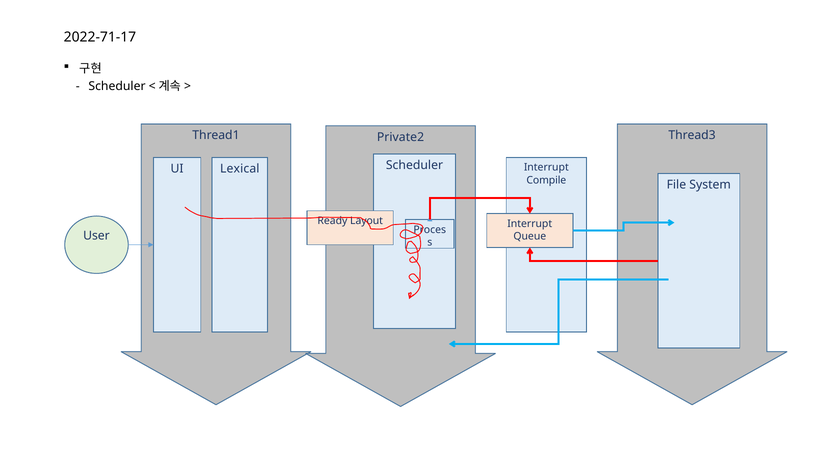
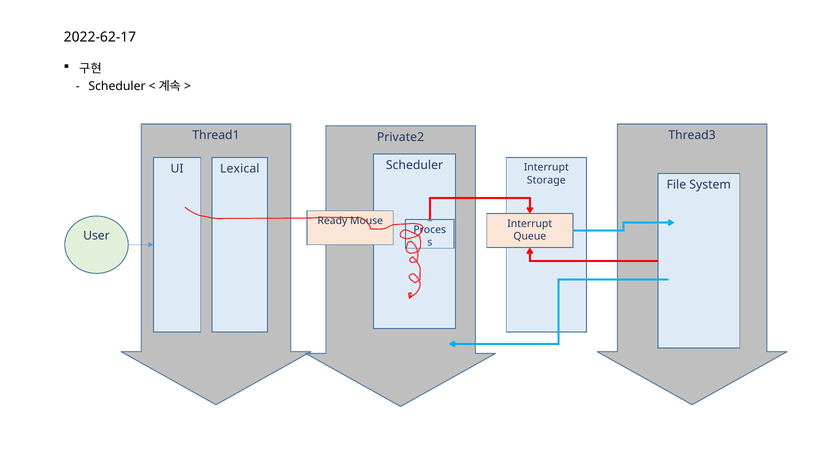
2022-71-17: 2022-71-17 -> 2022-62-17
Compile: Compile -> Storage
Layout: Layout -> Mouse
